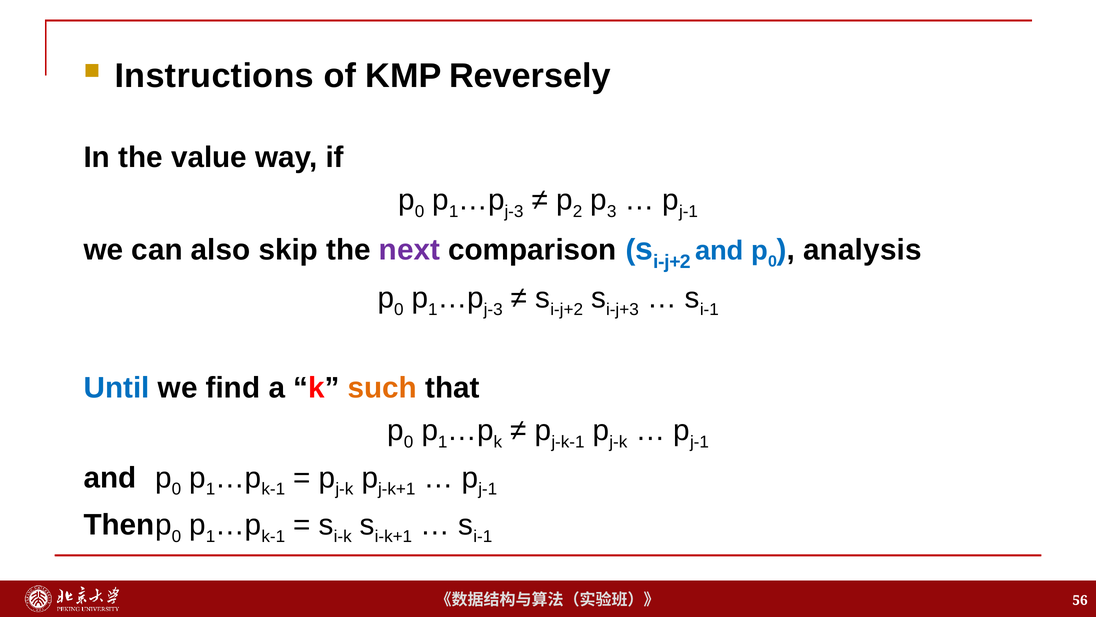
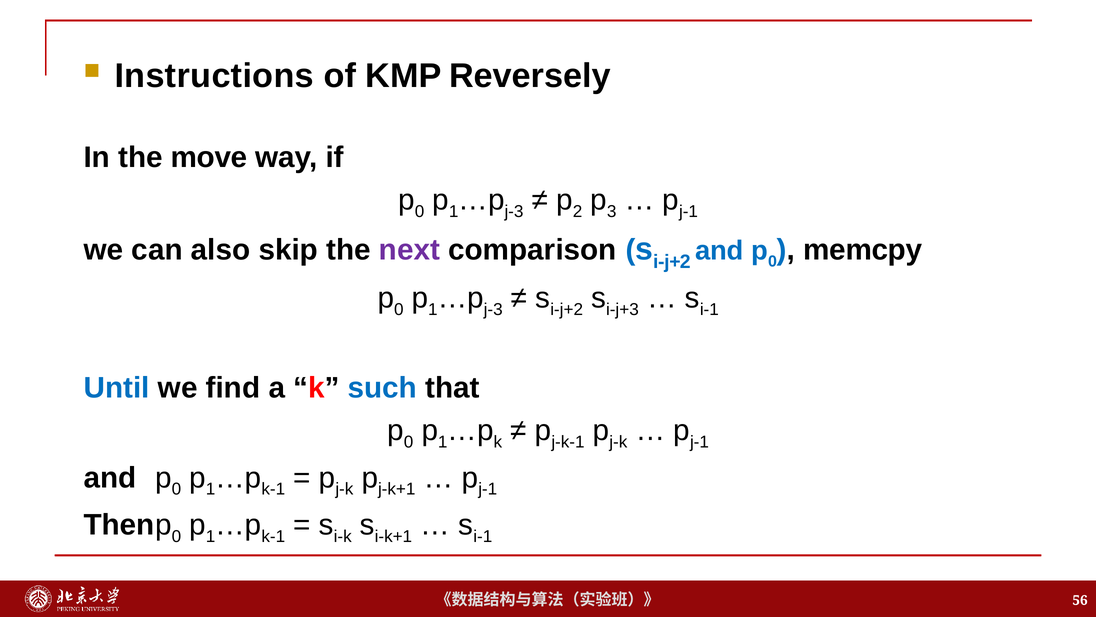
value: value -> move
analysis: analysis -> memcpy
such colour: orange -> blue
